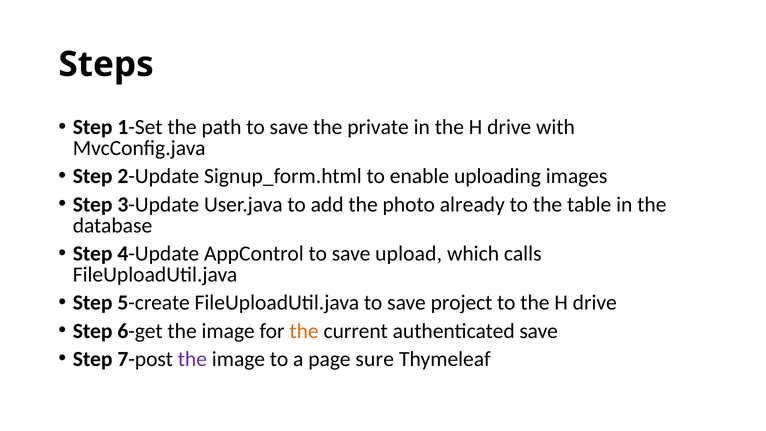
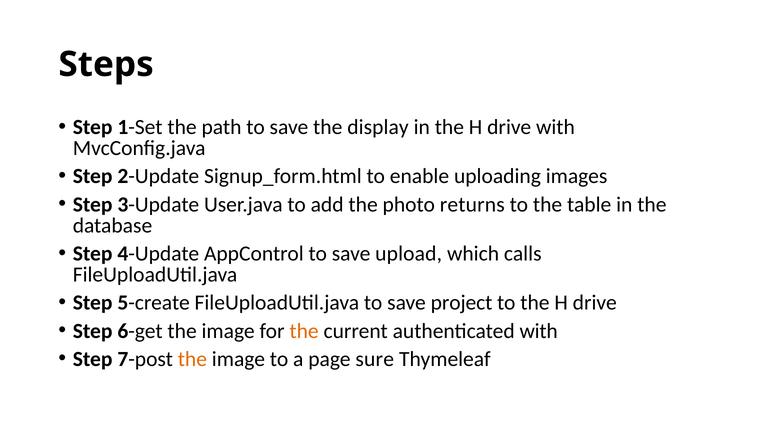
private: private -> display
already: already -> returns
authenticated save: save -> with
the at (192, 359) colour: purple -> orange
